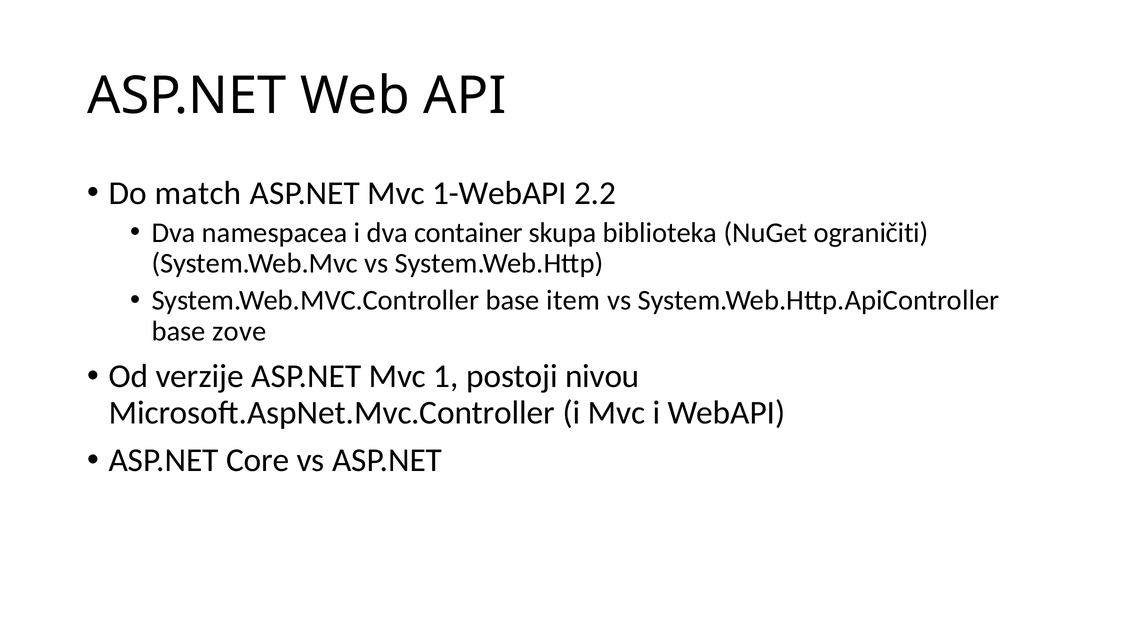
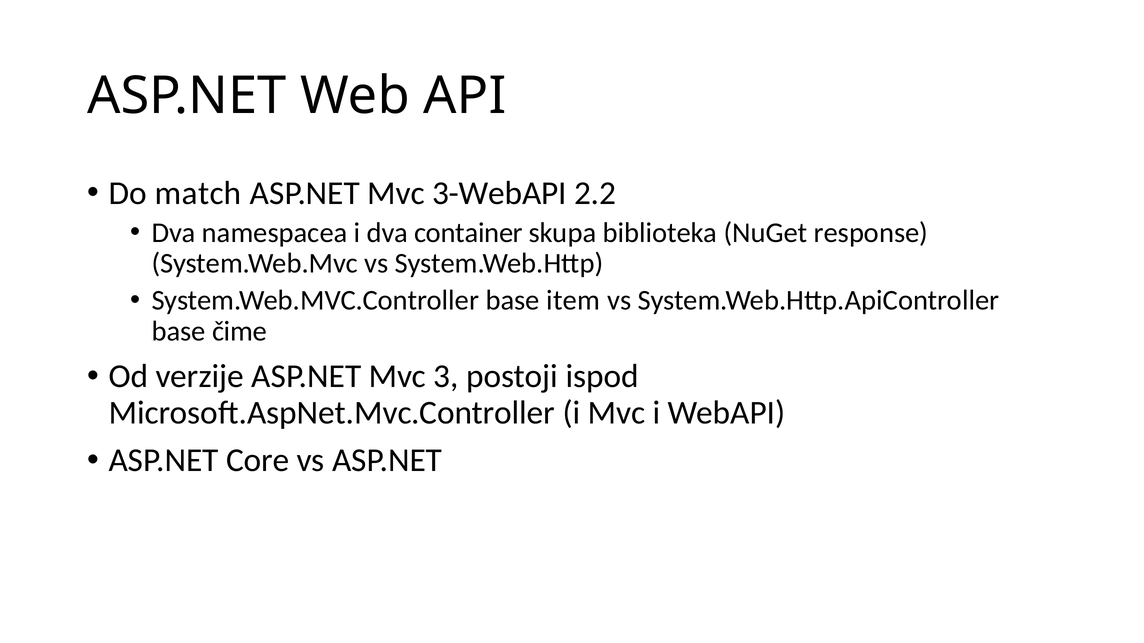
1-WebAPI: 1-WebAPI -> 3-WebAPI
ograničiti: ograničiti -> response
zove: zove -> čime
1: 1 -> 3
nivou: nivou -> ispod
